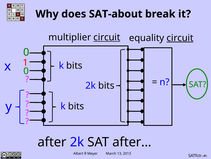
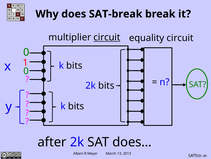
SAT-about: SAT-about -> SAT-break
circuit at (180, 38) underline: present -> none
after…: after… -> does…
